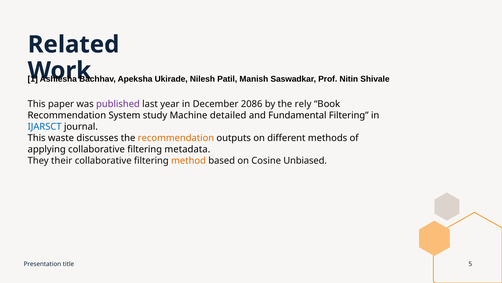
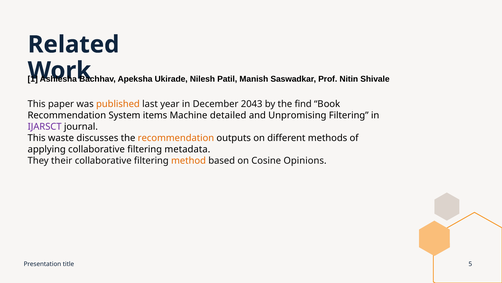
published colour: purple -> orange
2086: 2086 -> 2043
rely: rely -> find
study: study -> items
Fundamental: Fundamental -> Unpromising
IJARSCT colour: blue -> purple
Unbiased: Unbiased -> Opinions
